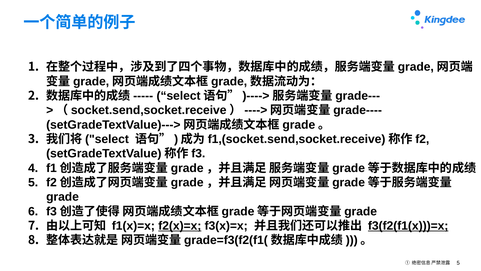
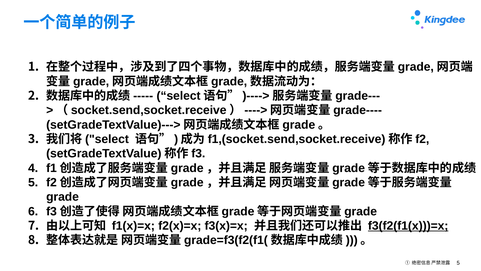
f2(x)=x underline: present -> none
